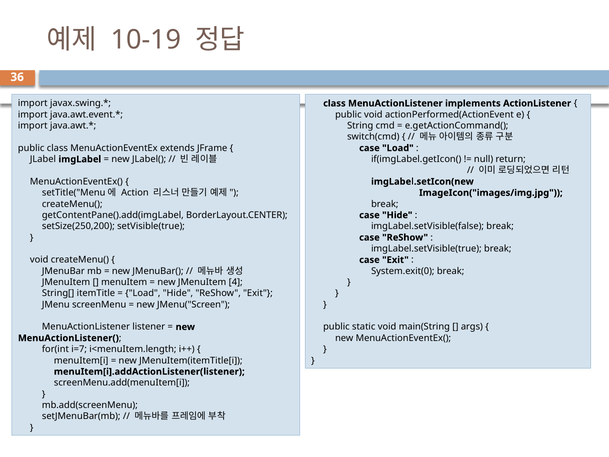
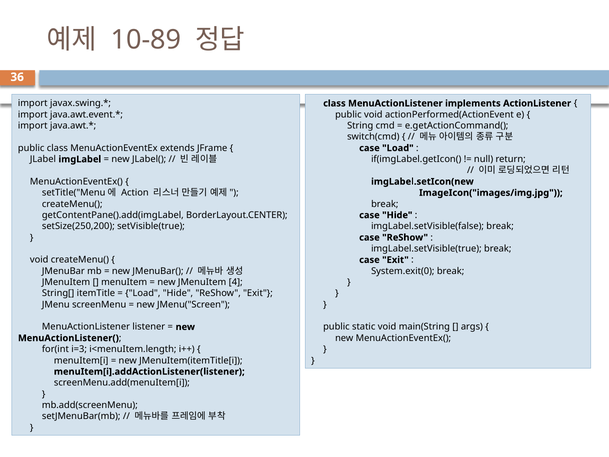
10-19: 10-19 -> 10-89
i=7: i=7 -> i=3
